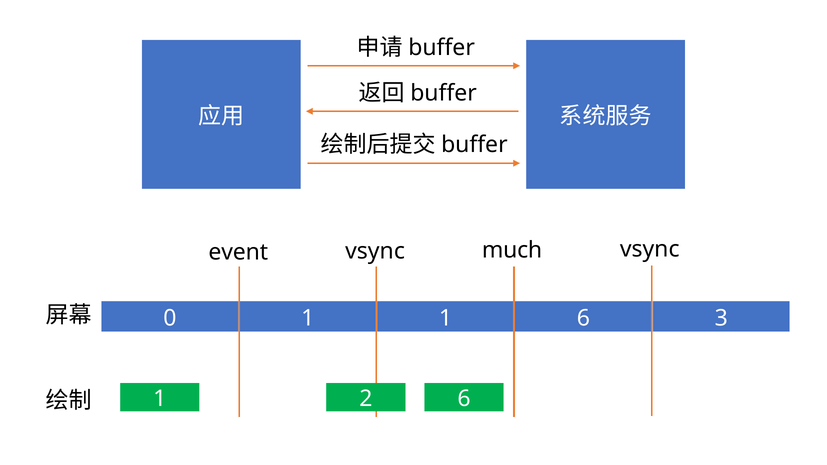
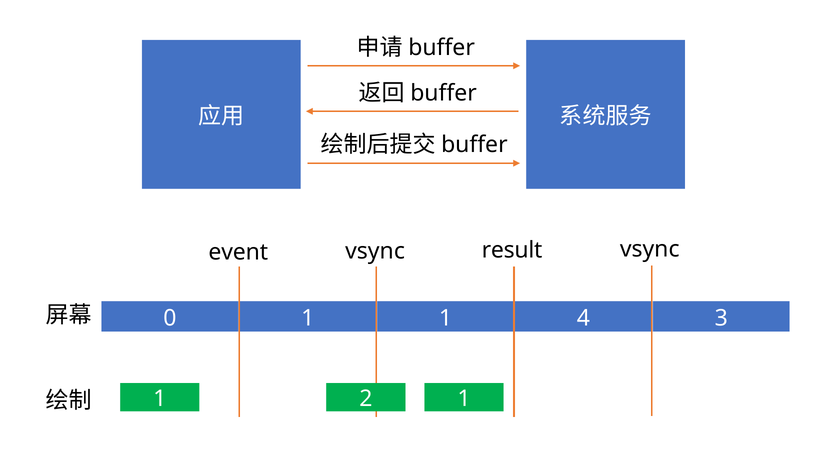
much: much -> result
1 6: 6 -> 4
2 6: 6 -> 1
